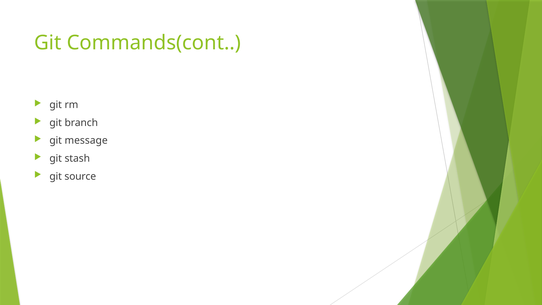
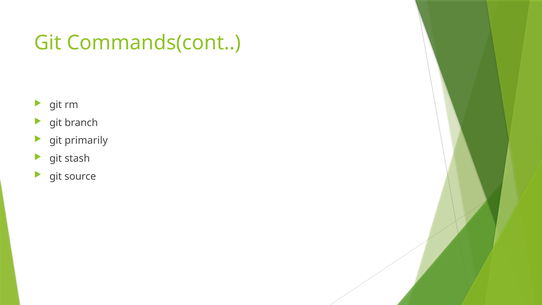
message: message -> primarily
